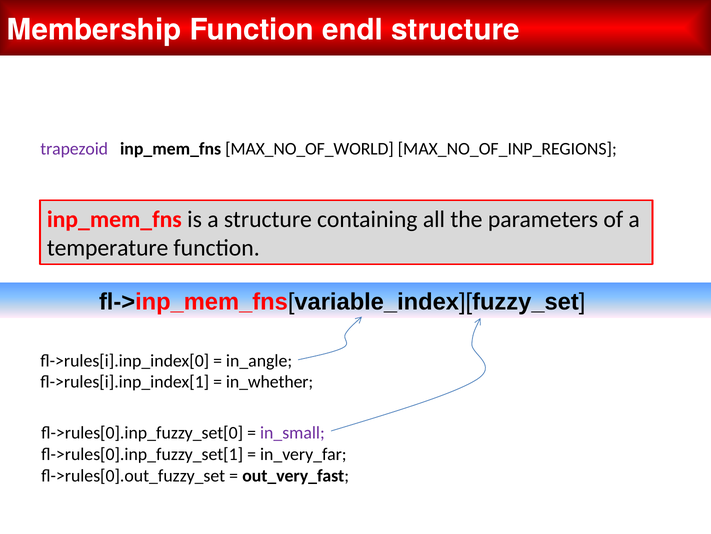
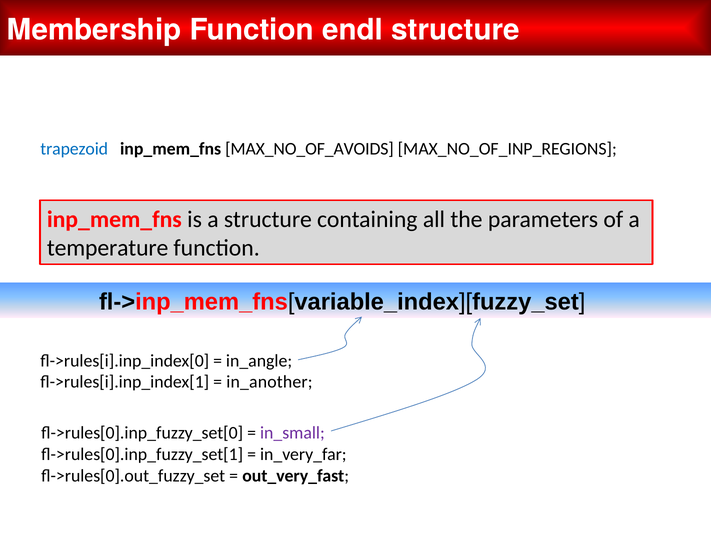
trapezoid colour: purple -> blue
MAX_NO_OF_WORLD: MAX_NO_OF_WORLD -> MAX_NO_OF_AVOIDS
in_whether: in_whether -> in_another
